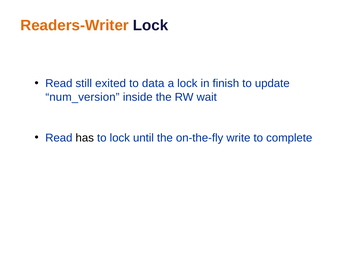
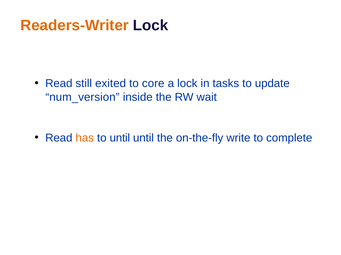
data: data -> core
finish: finish -> tasks
has colour: black -> orange
to lock: lock -> until
